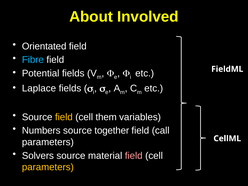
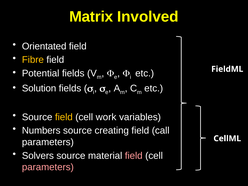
About: About -> Matrix
Fibre colour: light blue -> yellow
Laplace: Laplace -> Solution
them: them -> work
together: together -> creating
parameters at (48, 167) colour: yellow -> pink
